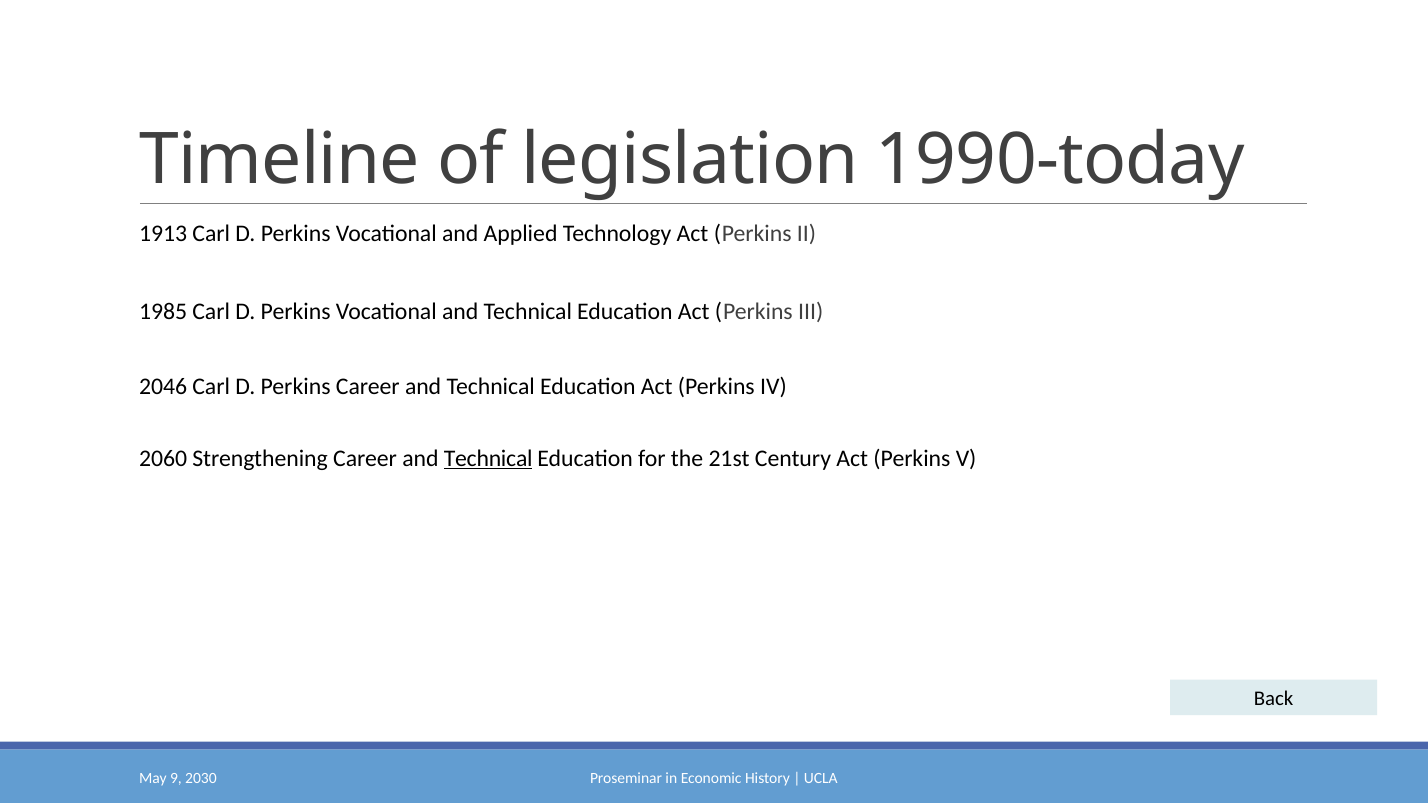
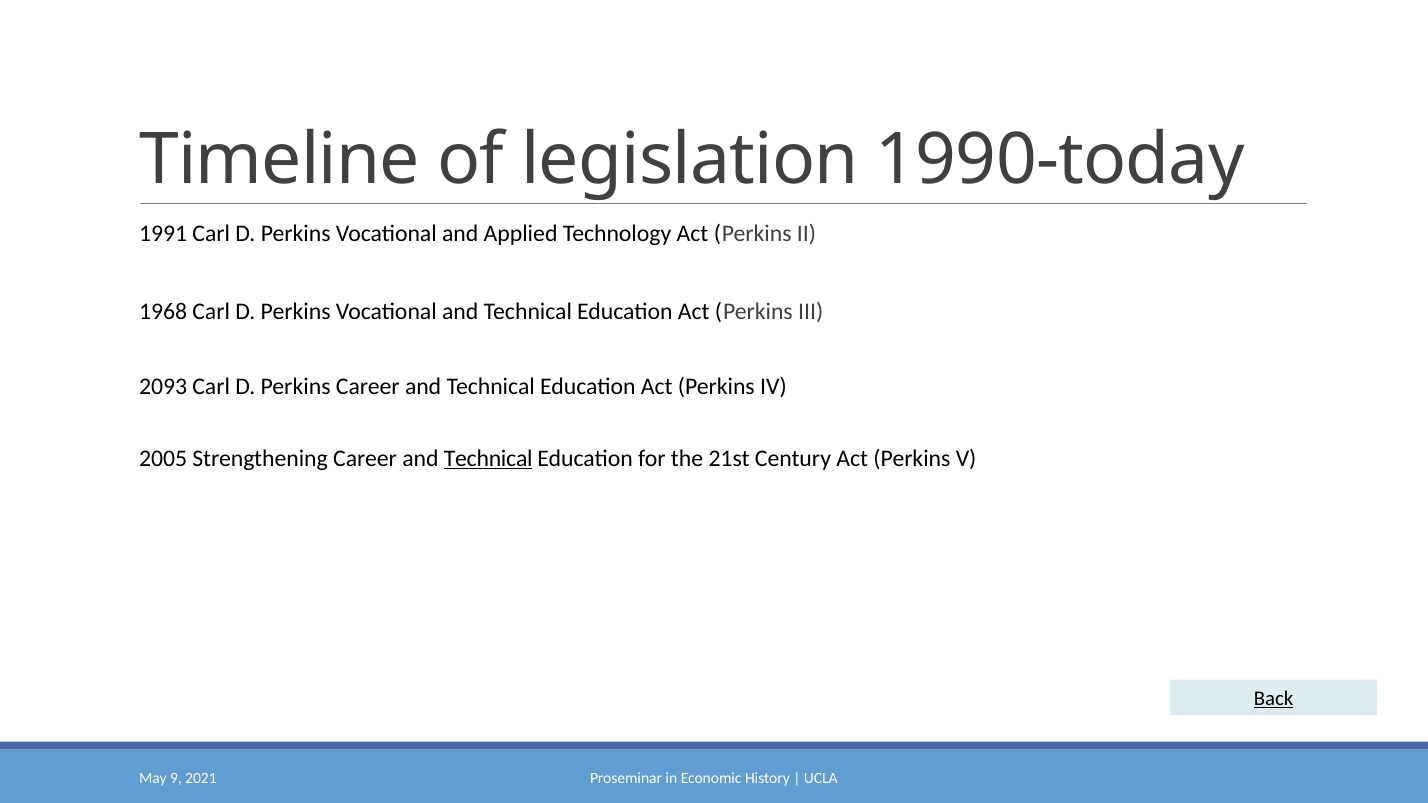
1913: 1913 -> 1991
1985: 1985 -> 1968
2046: 2046 -> 2093
2060: 2060 -> 2005
Back underline: none -> present
2030: 2030 -> 2021
